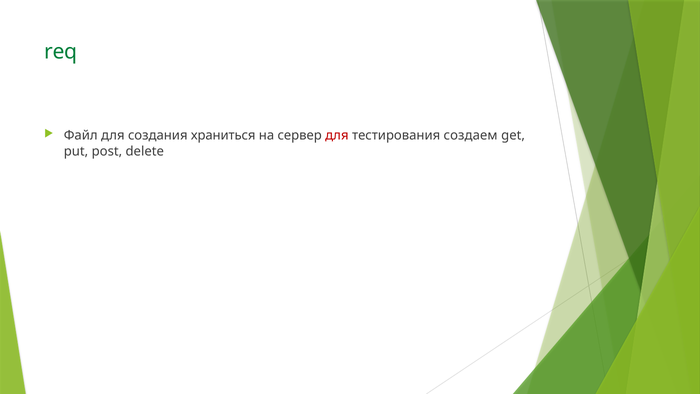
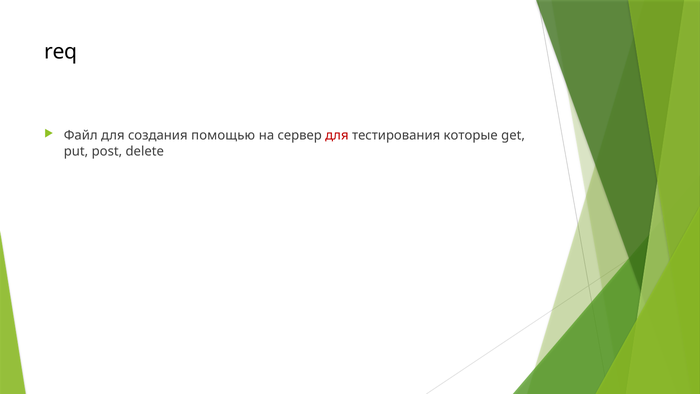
req colour: green -> black
храниться: храниться -> помощью
создаем: создаем -> которые
